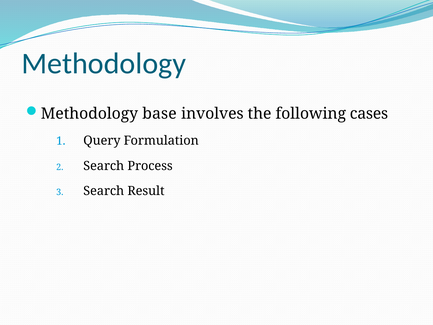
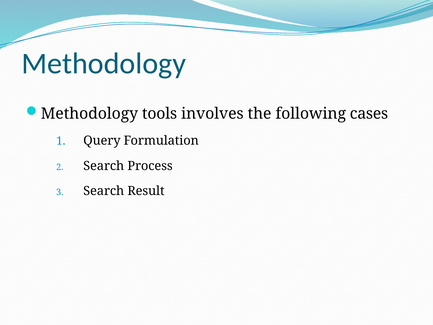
base: base -> tools
